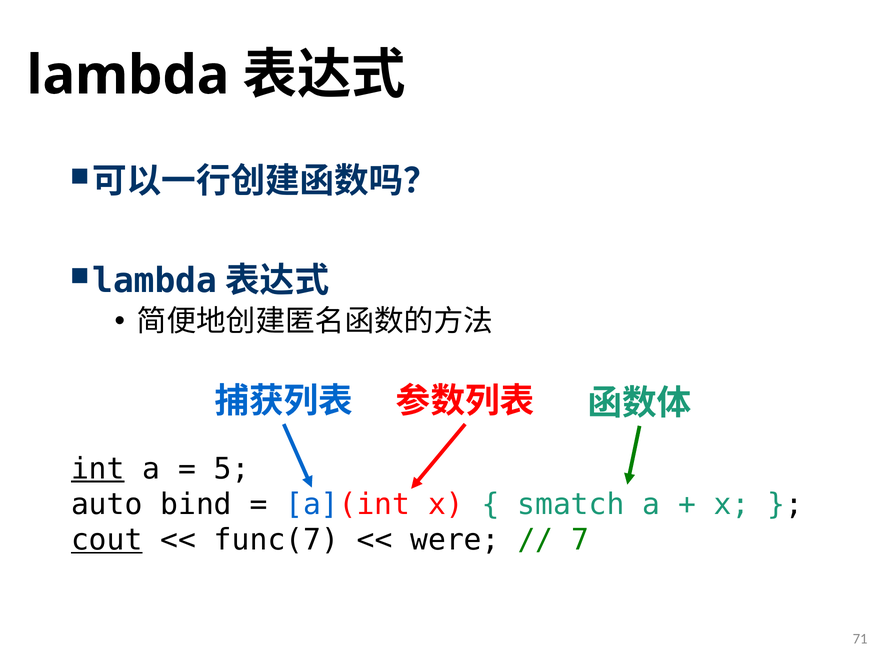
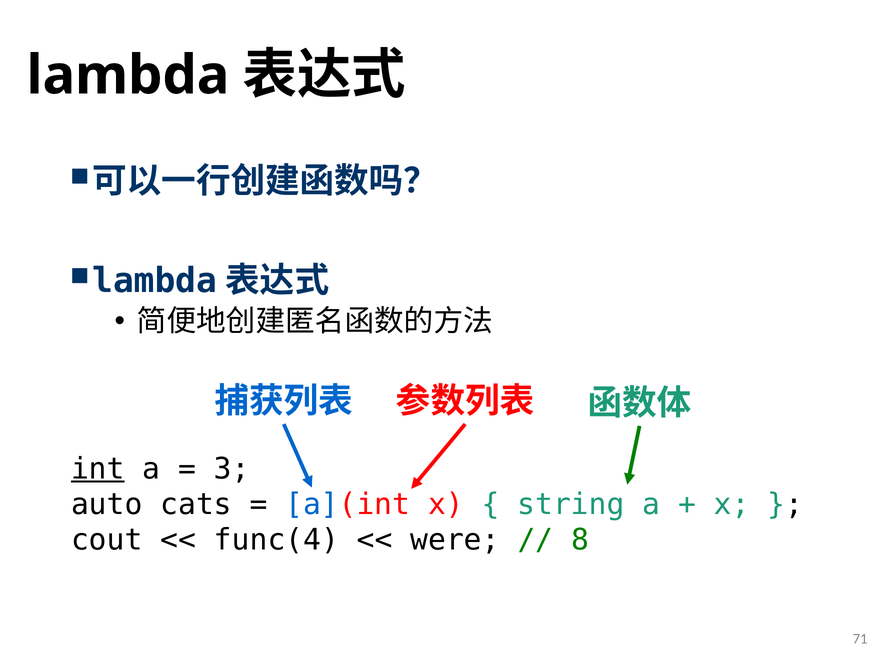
5: 5 -> 3
bind: bind -> cats
smatch: smatch -> string
cout underline: present -> none
func(7: func(7 -> func(4
7: 7 -> 8
